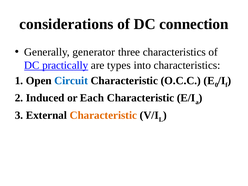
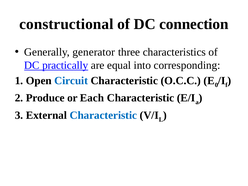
considerations: considerations -> constructional
types: types -> equal
into characteristics: characteristics -> corresponding
Induced: Induced -> Produce
Characteristic at (103, 115) colour: orange -> blue
